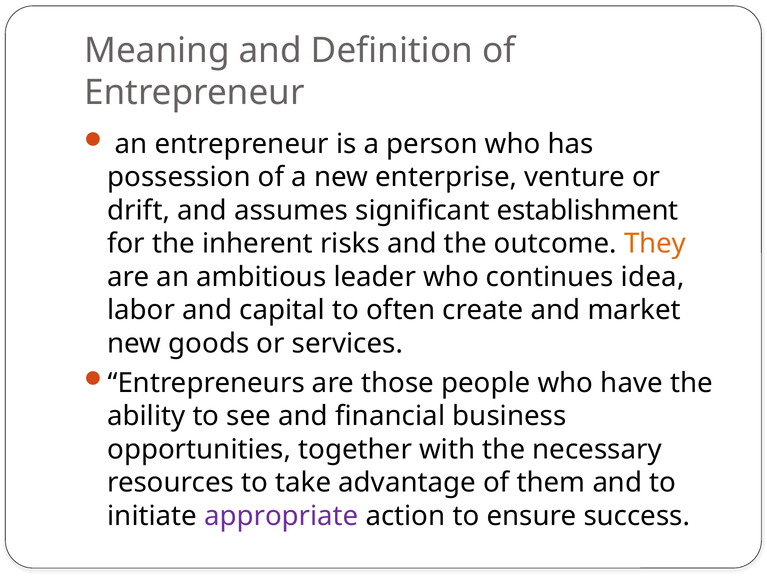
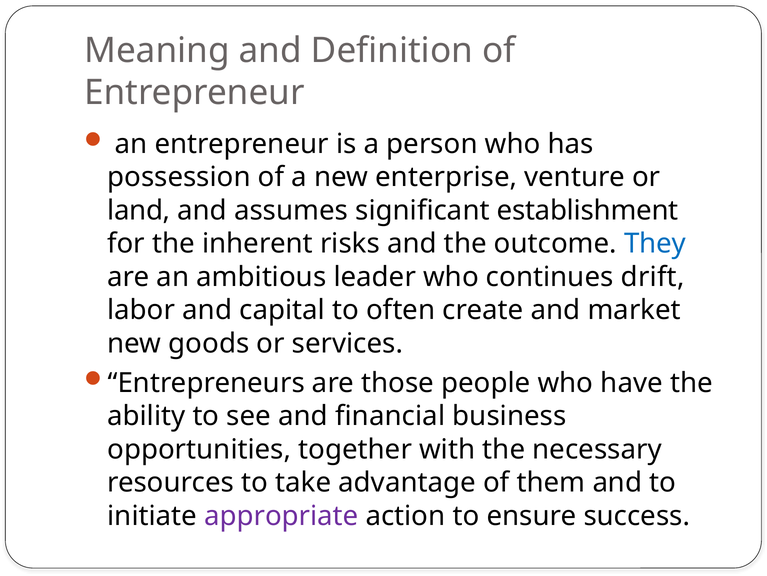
drift: drift -> land
They colour: orange -> blue
idea: idea -> drift
